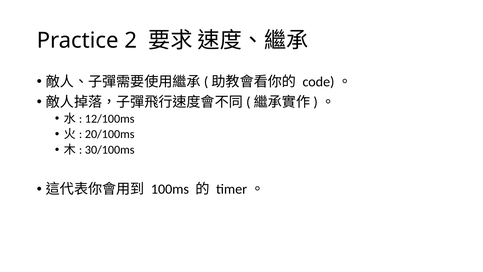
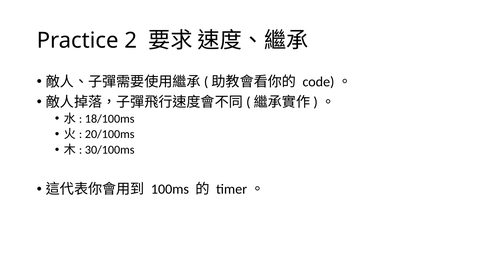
12/100ms: 12/100ms -> 18/100ms
